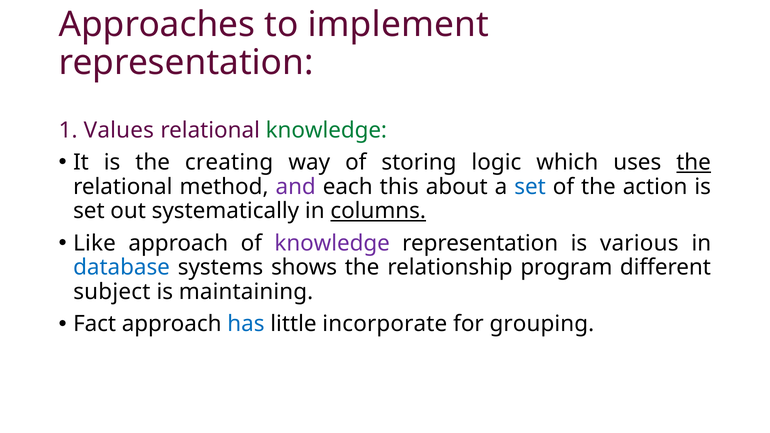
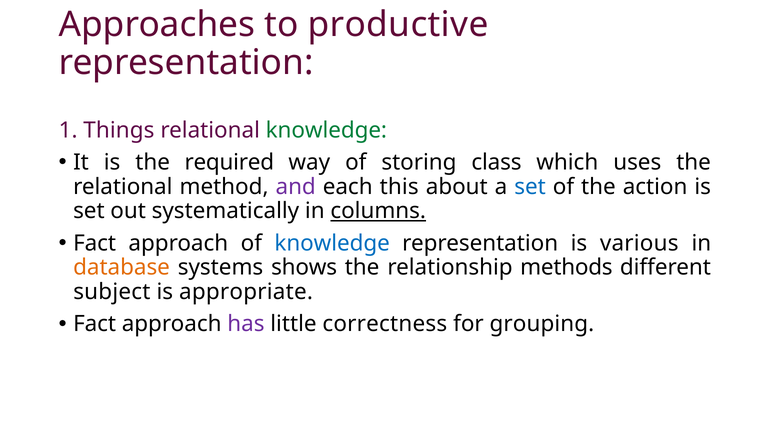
implement: implement -> productive
Values: Values -> Things
creating: creating -> required
logic: logic -> class
the at (694, 162) underline: present -> none
Like at (94, 243): Like -> Fact
knowledge at (332, 243) colour: purple -> blue
database colour: blue -> orange
program: program -> methods
maintaining: maintaining -> appropriate
has colour: blue -> purple
incorporate: incorporate -> correctness
